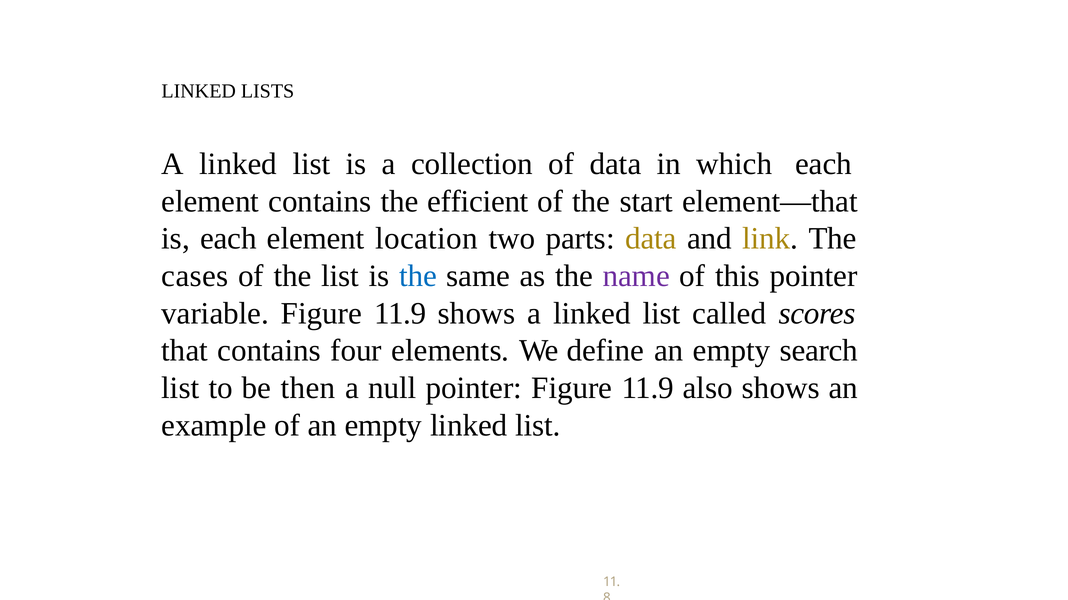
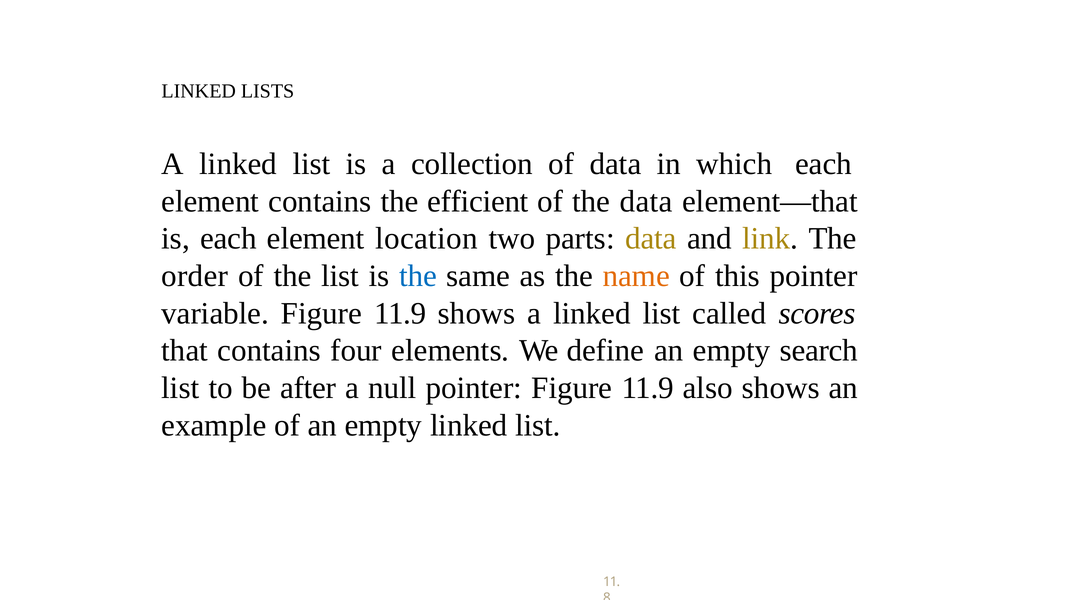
the start: start -> data
cases: cases -> order
name colour: purple -> orange
then: then -> after
